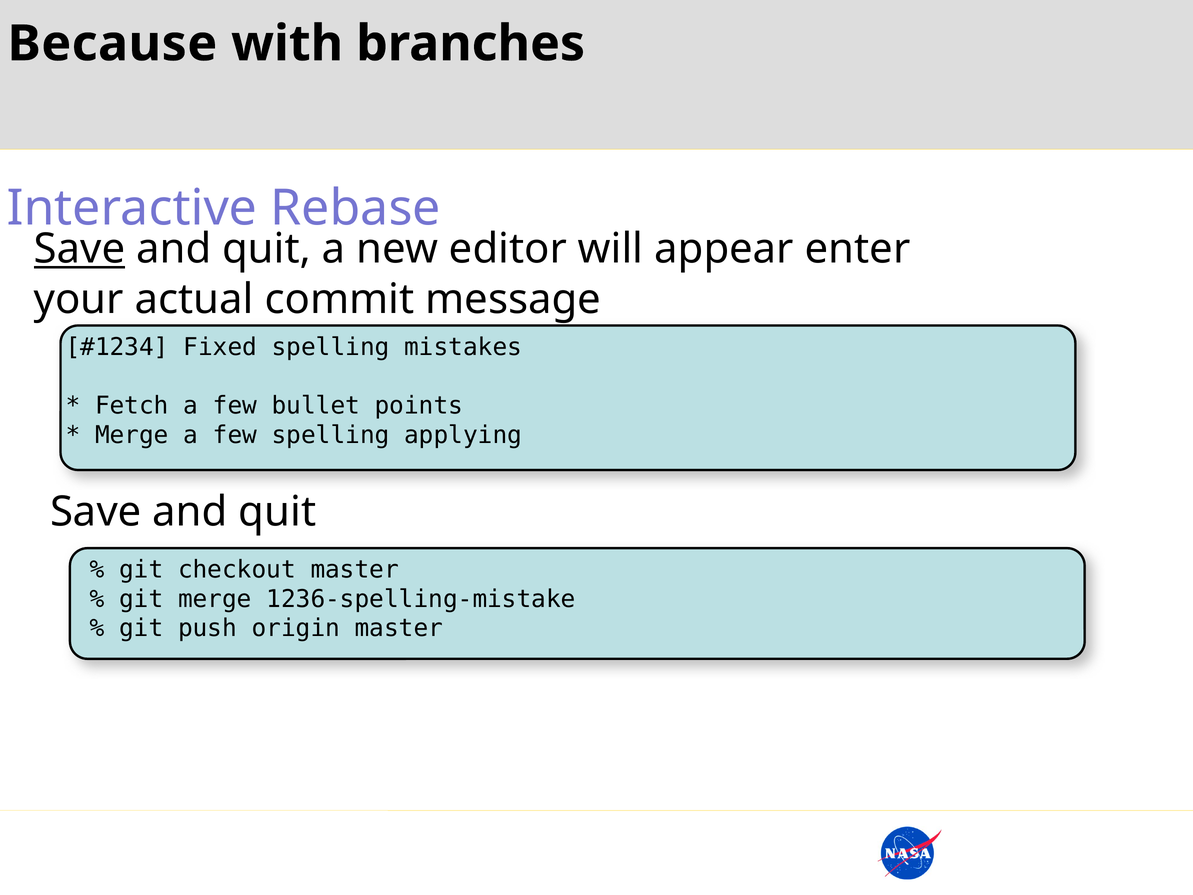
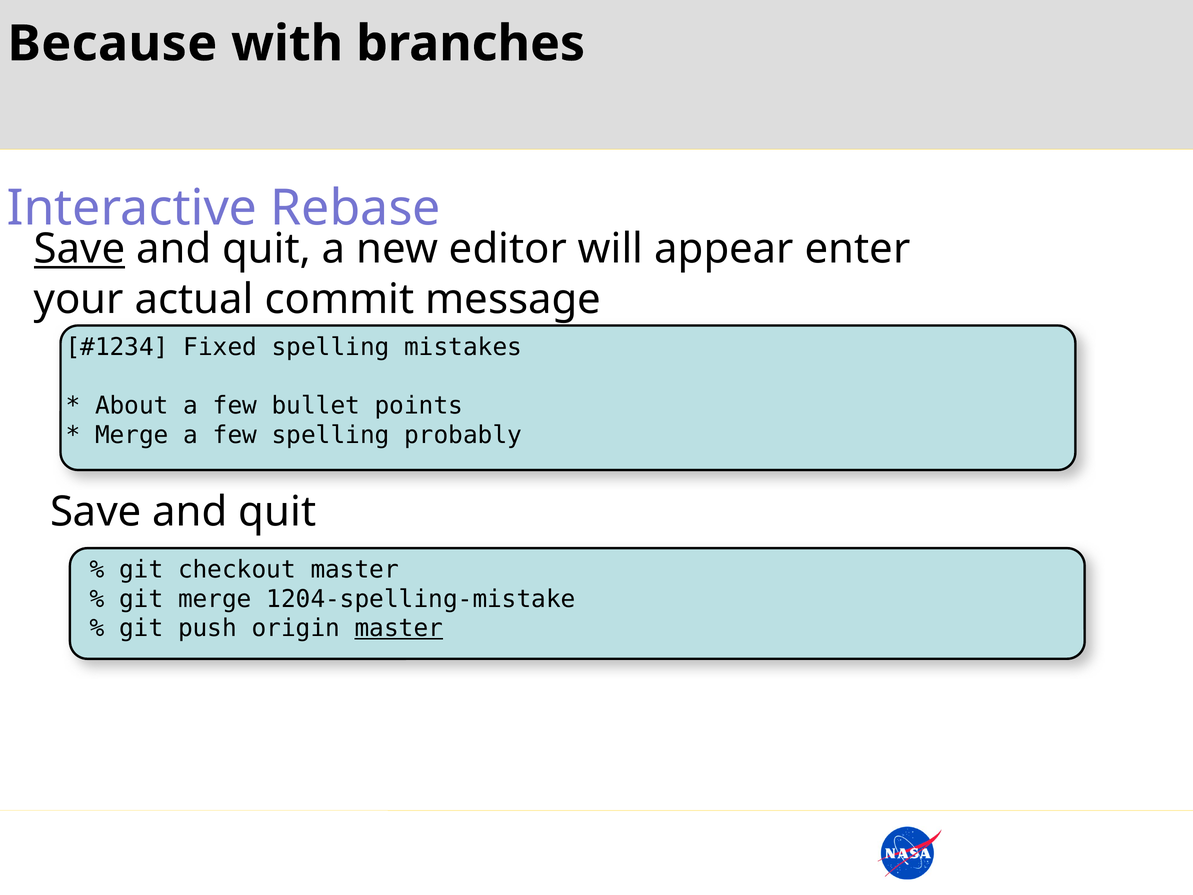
Fetch: Fetch -> About
applying: applying -> probably
1236-spelling-mistake: 1236-spelling-mistake -> 1204-spelling-mistake
master at (399, 628) underline: none -> present
